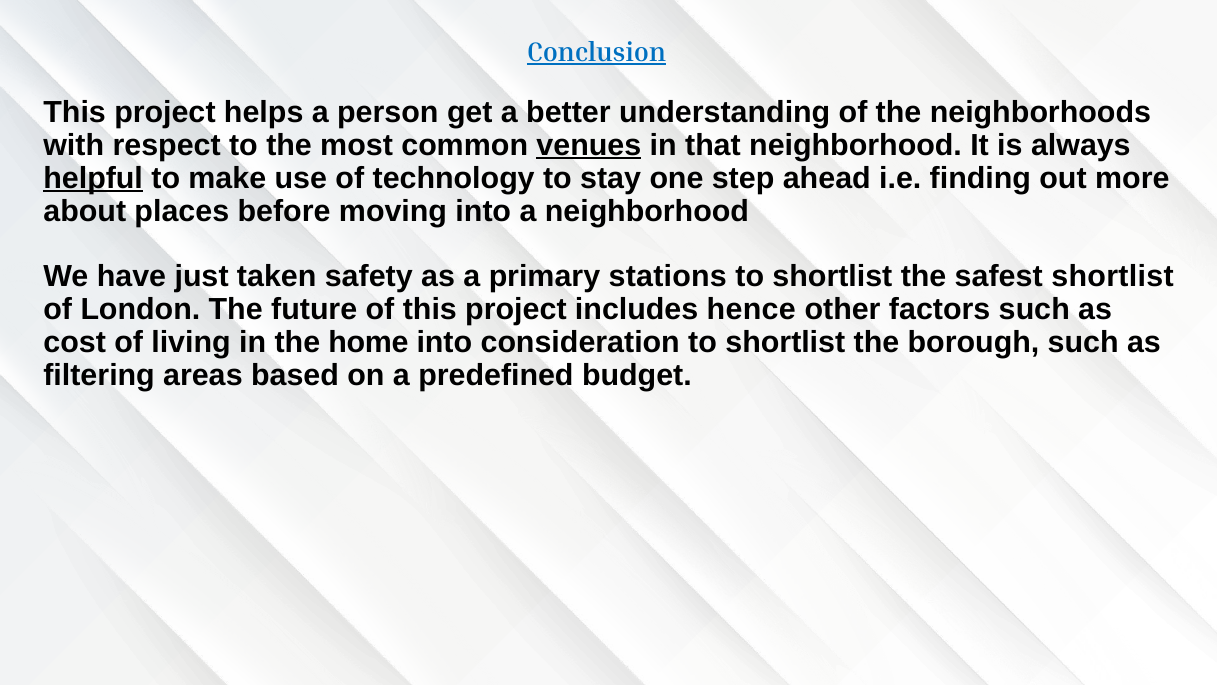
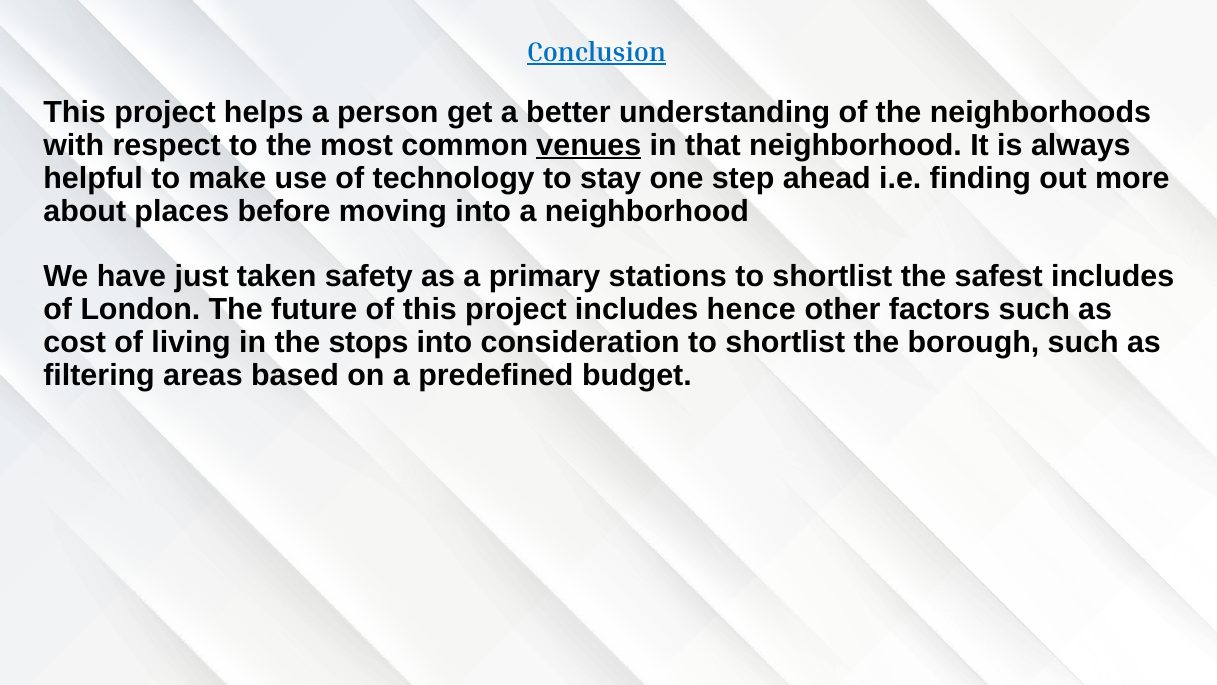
helpful underline: present -> none
safest shortlist: shortlist -> includes
home: home -> stops
